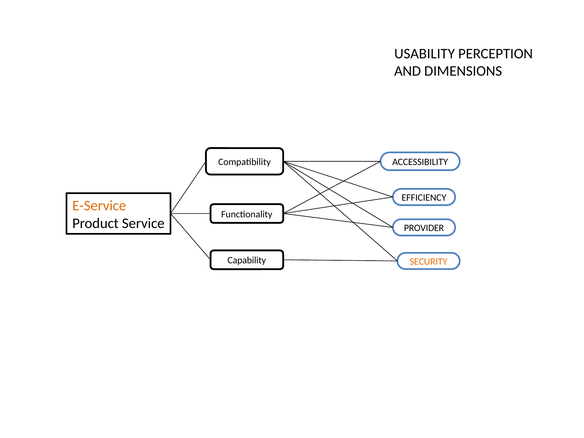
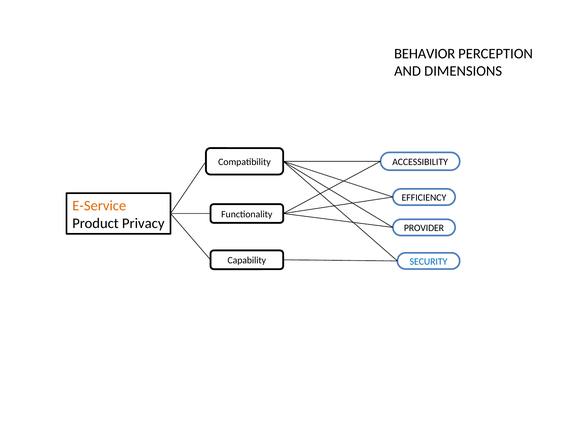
USABILITY: USABILITY -> BEHAVIOR
Service: Service -> Privacy
SECURITY colour: orange -> blue
